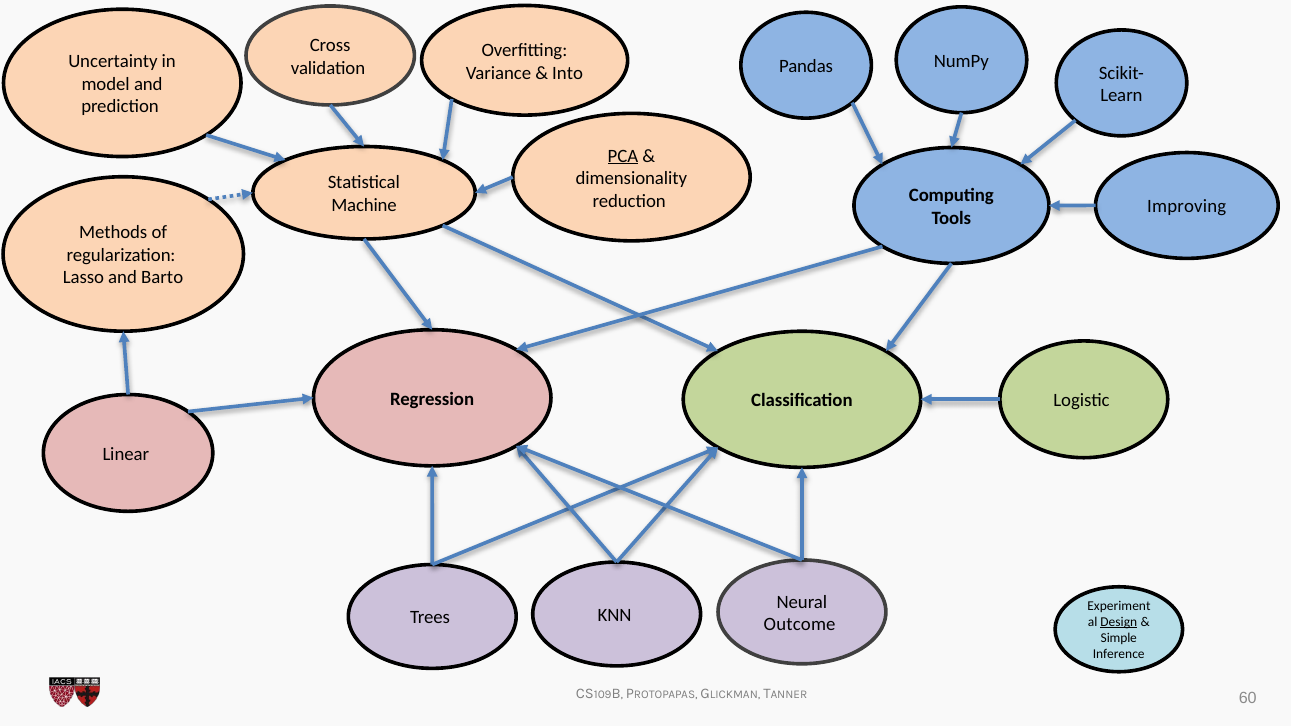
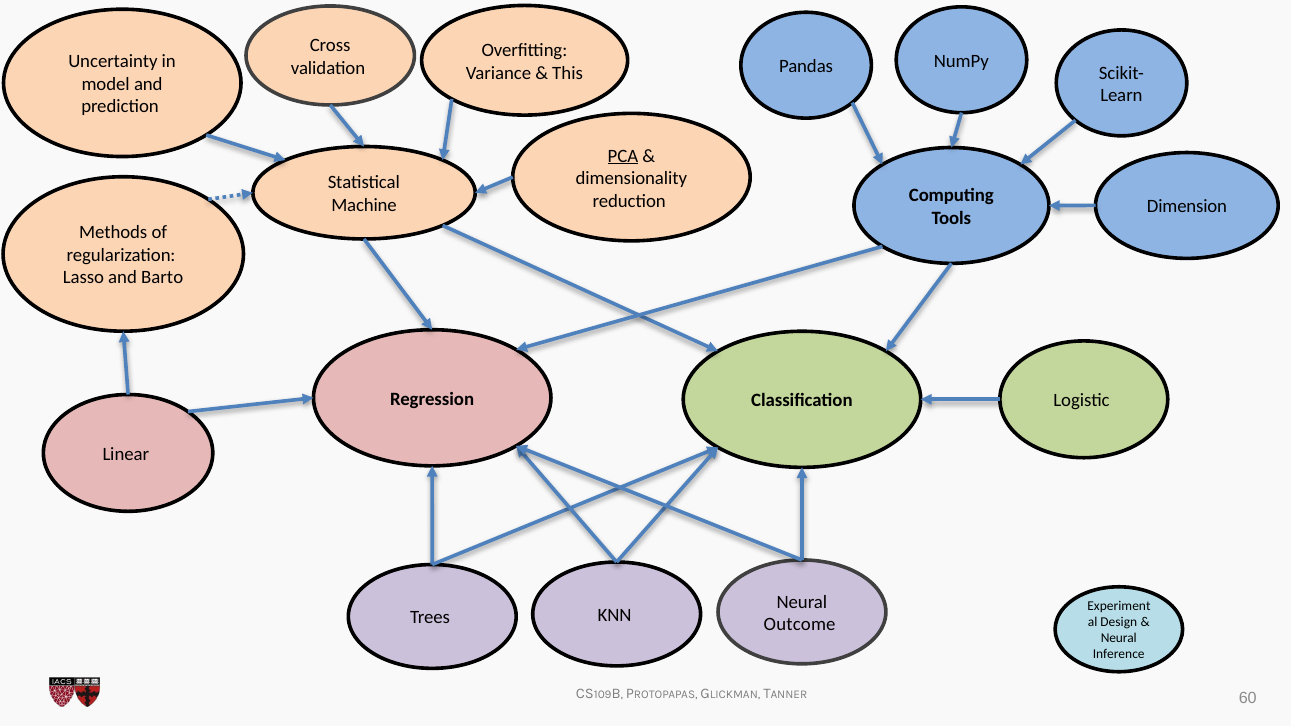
Into: Into -> This
Improving: Improving -> Dimension
Design underline: present -> none
Simple at (1119, 638): Simple -> Neural
